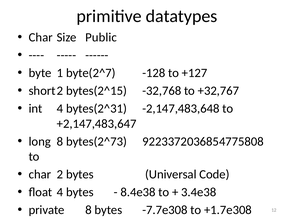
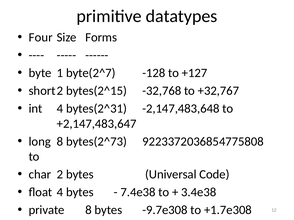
Char at (41, 38): Char -> Four
Public: Public -> Forms
8.4e38: 8.4e38 -> 7.4e38
-7.7e308: -7.7e308 -> -9.7e308
